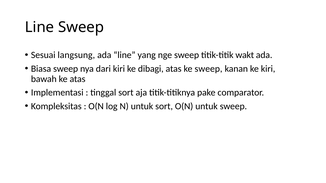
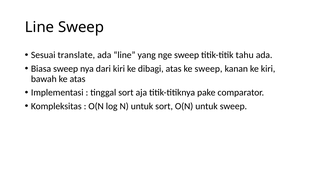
langsung: langsung -> translate
wakt: wakt -> tahu
